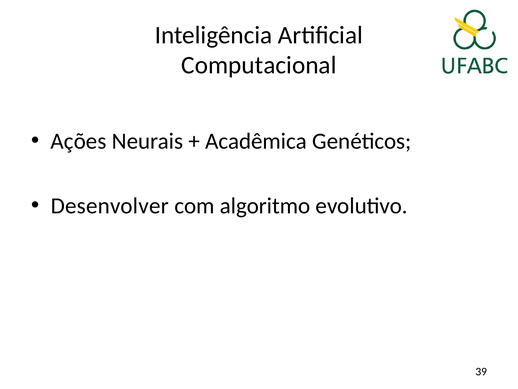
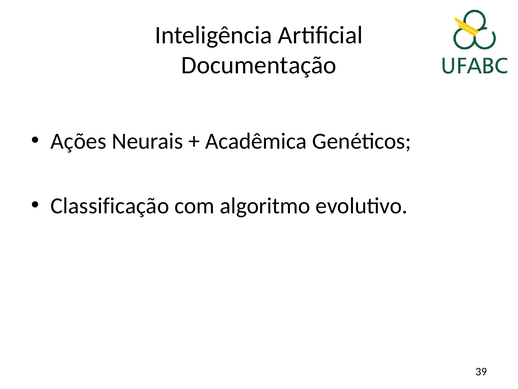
Computacional: Computacional -> Documentação
Desenvolver: Desenvolver -> Classificação
